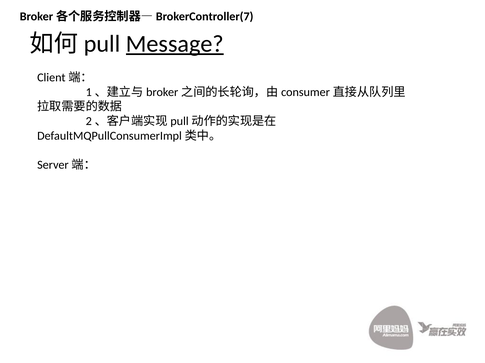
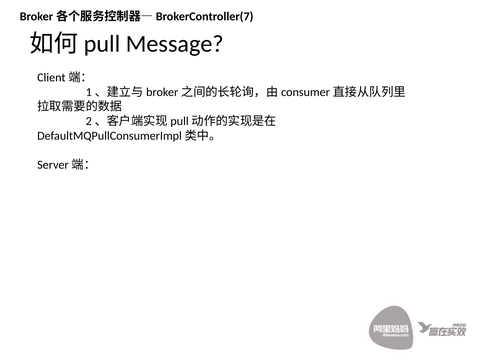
Message underline: present -> none
